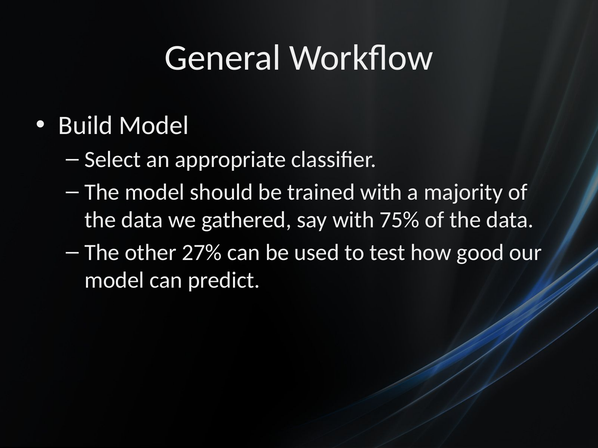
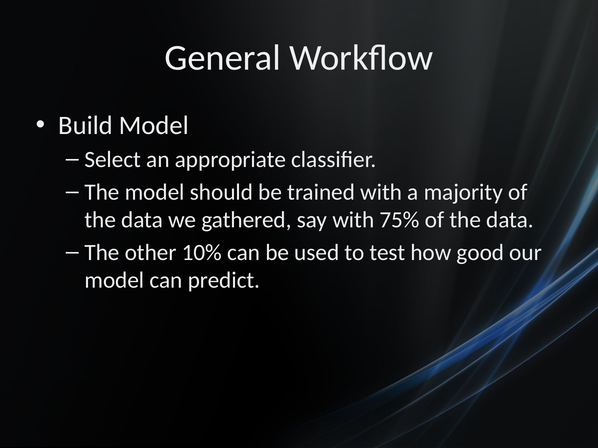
27%: 27% -> 10%
